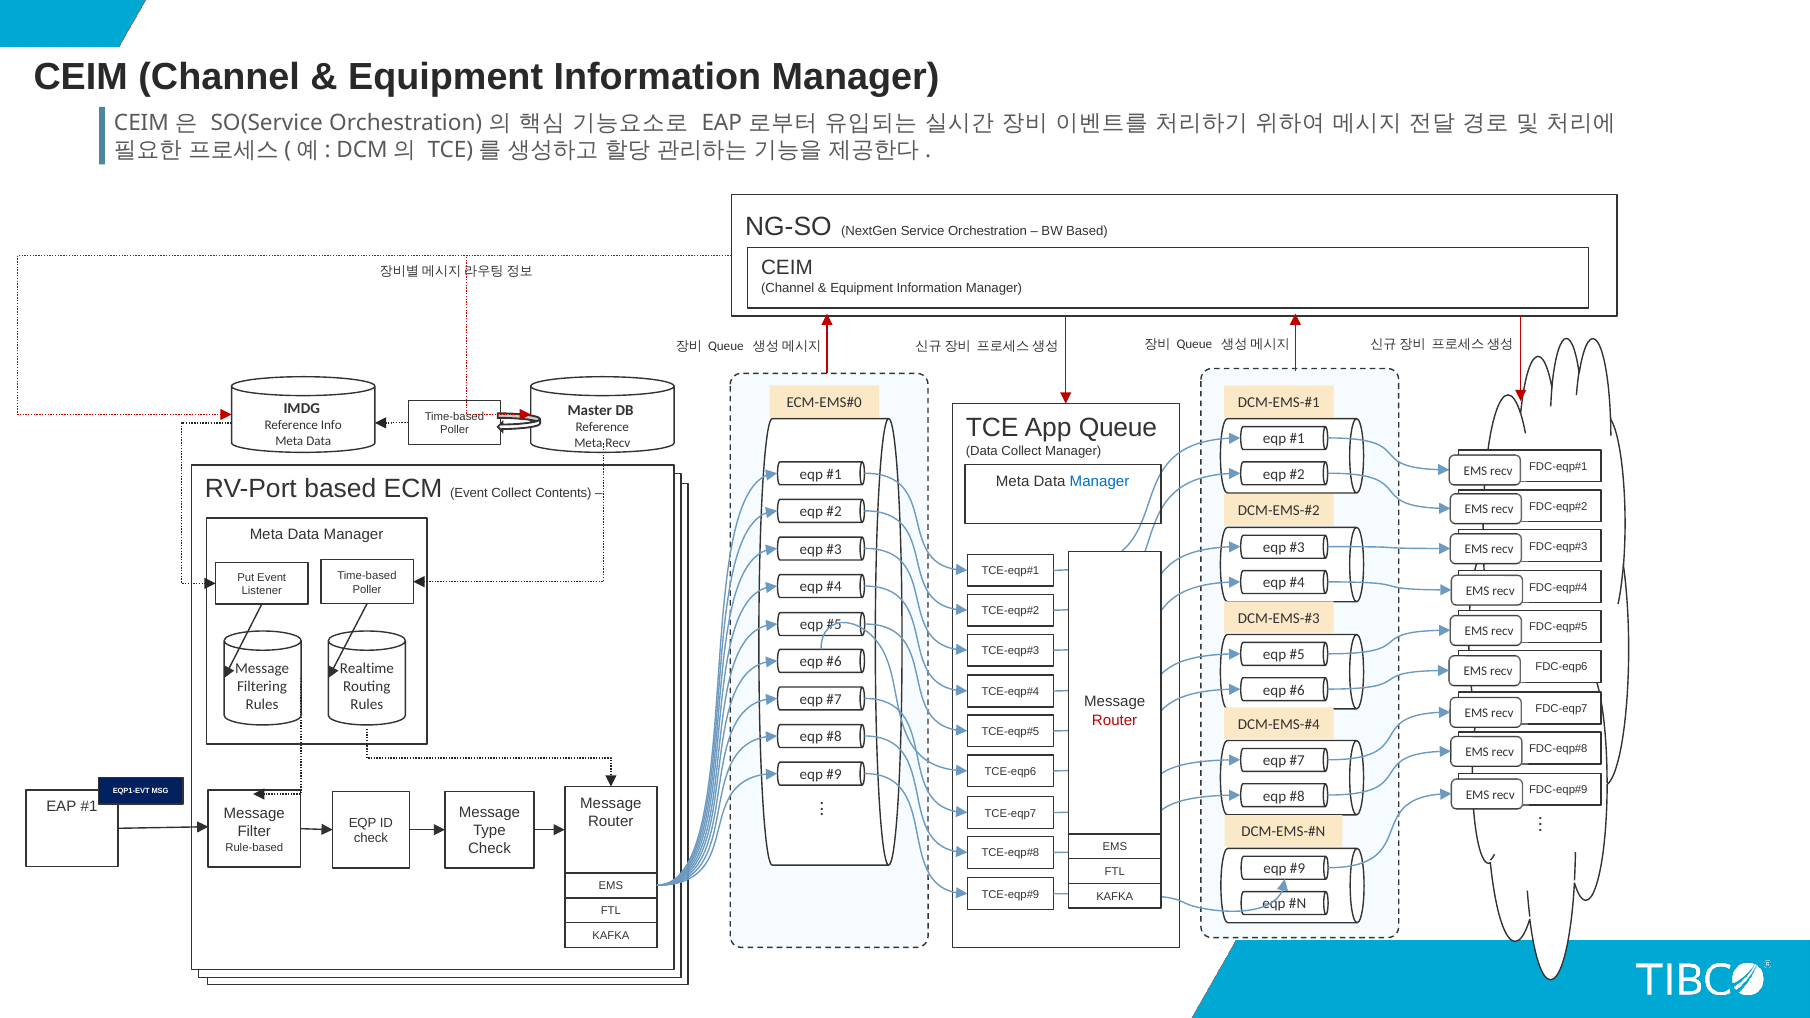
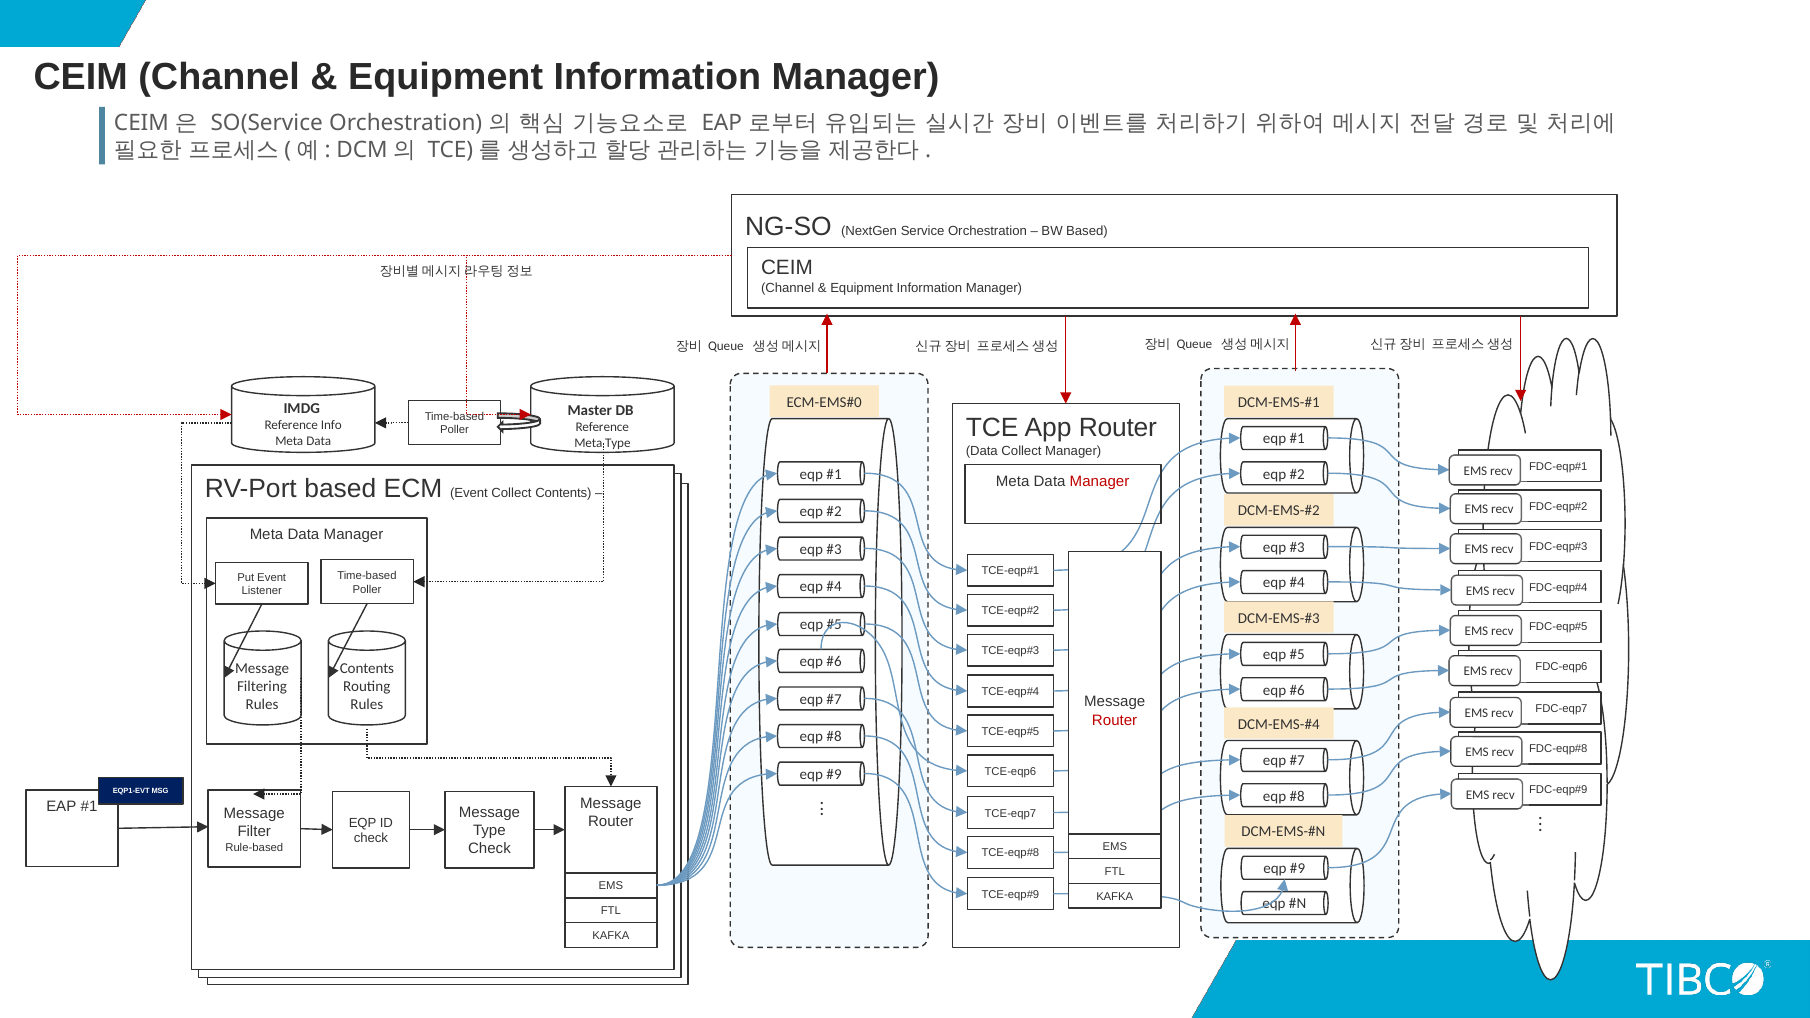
App Queue: Queue -> Router
Meta Recv: Recv -> Type
Manager at (1100, 482) colour: blue -> red
Realtime at (367, 669): Realtime -> Contents
